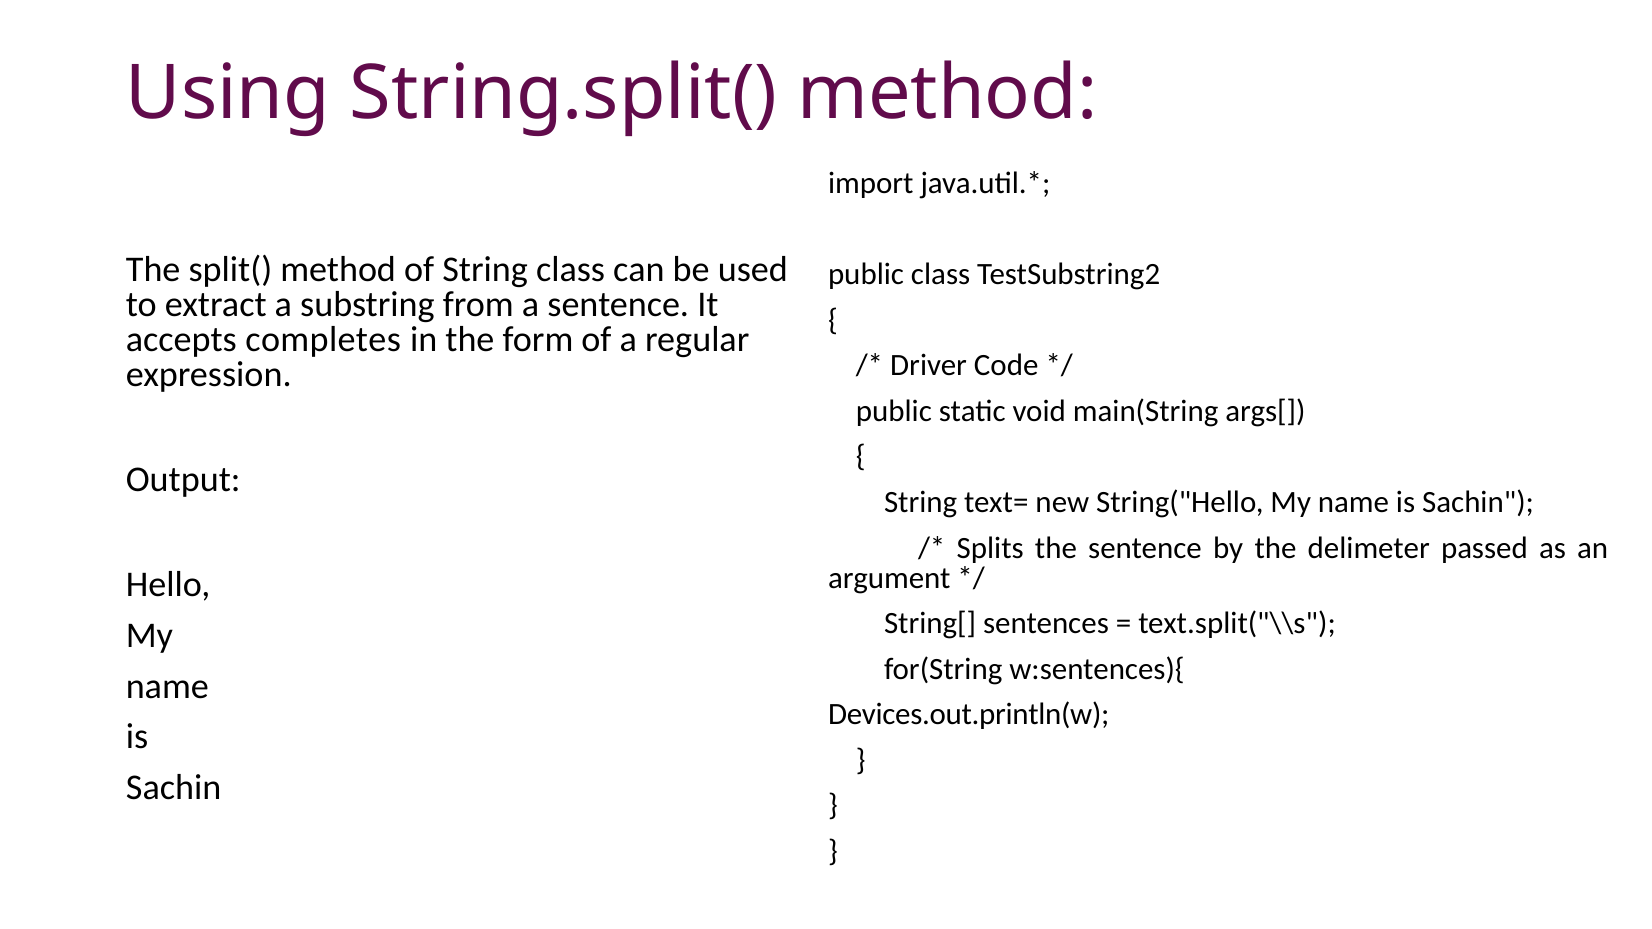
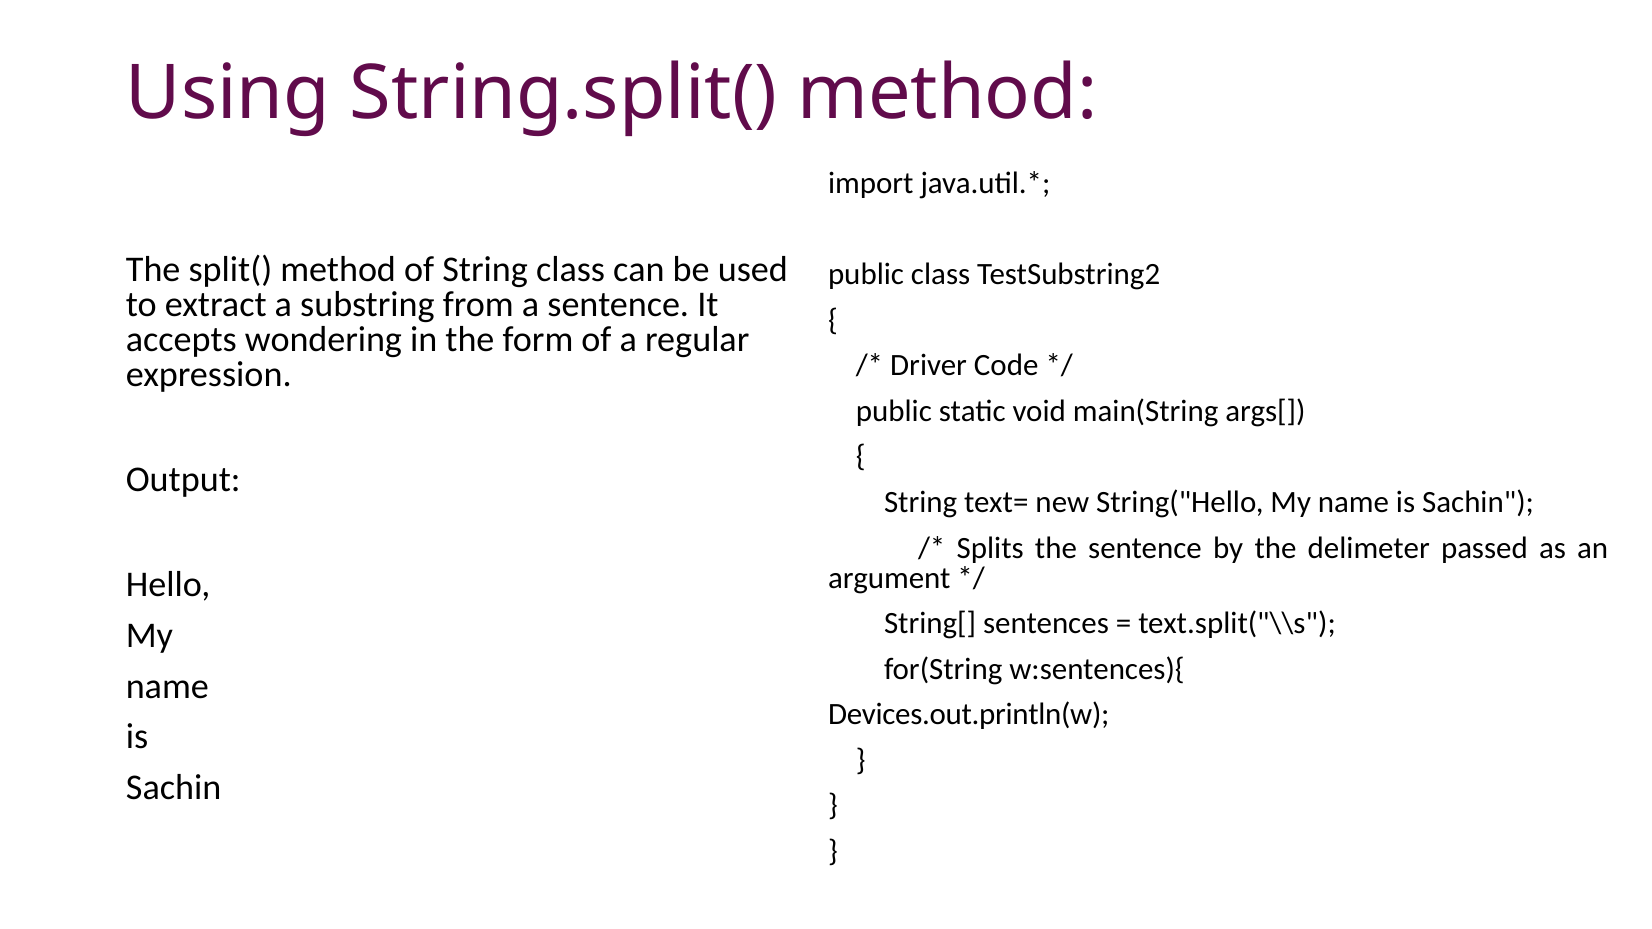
completes: completes -> wondering
